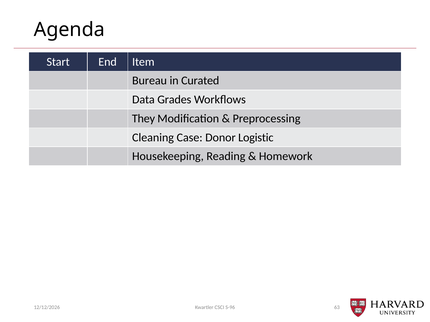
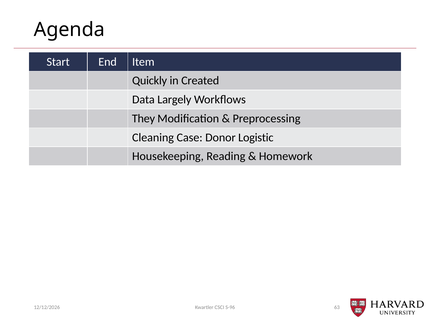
Bureau: Bureau -> Quickly
Curated: Curated -> Created
Grades: Grades -> Largely
